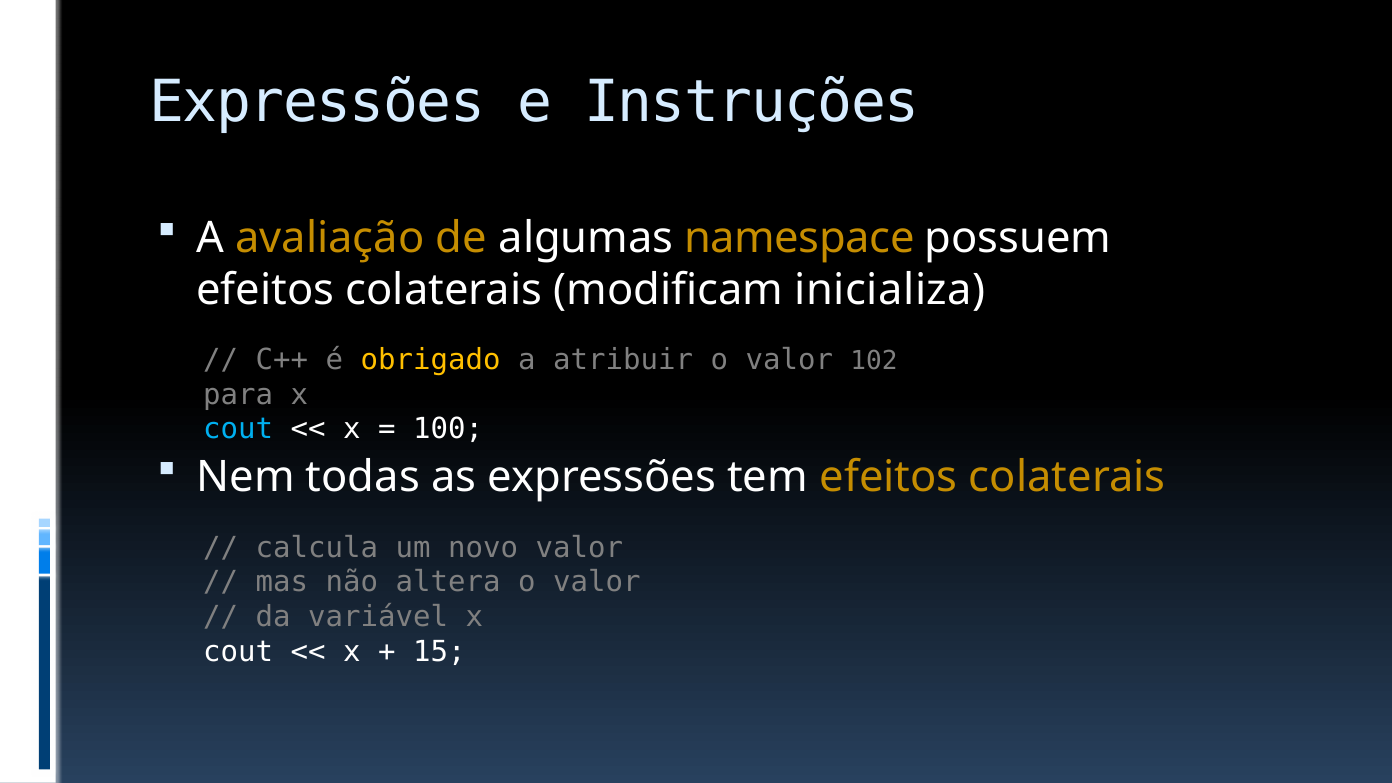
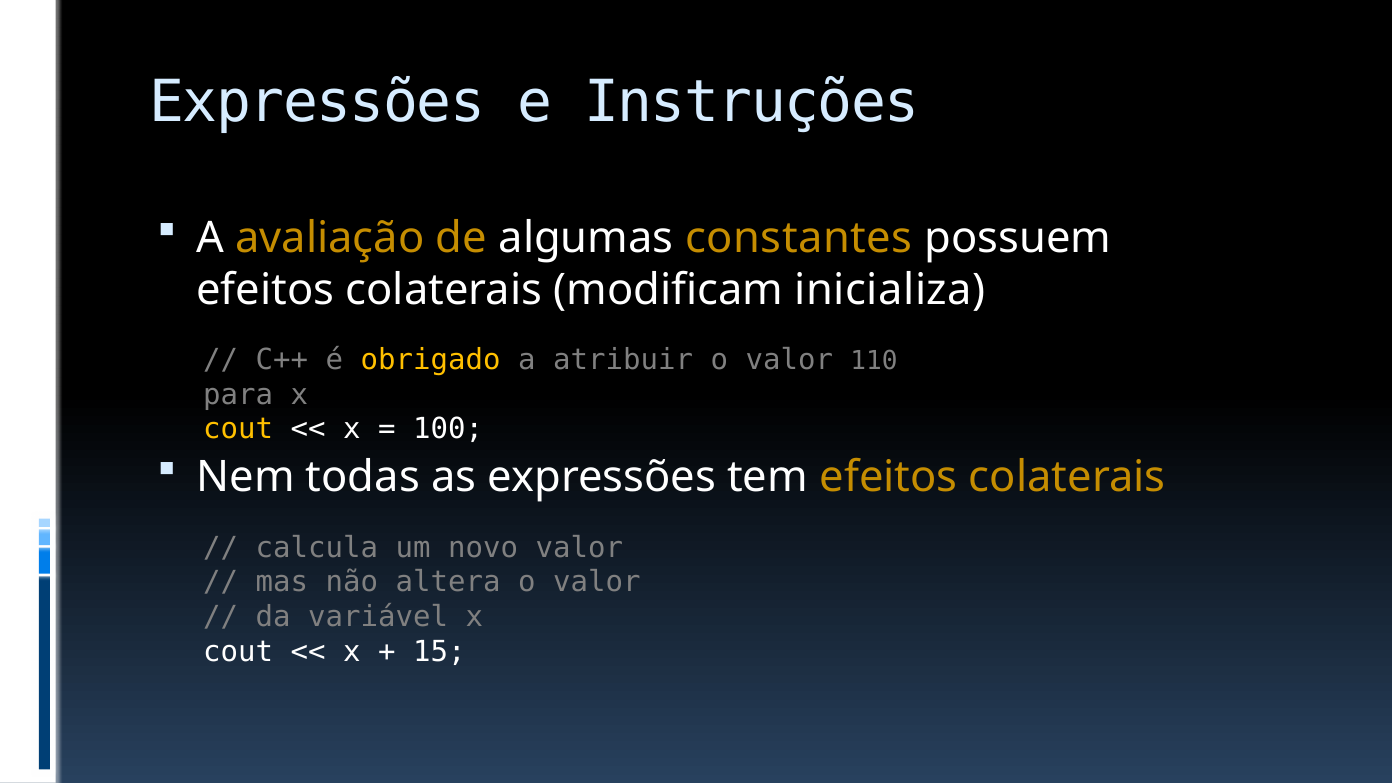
namespace: namespace -> constantes
102: 102 -> 110
cout at (238, 429) colour: light blue -> yellow
